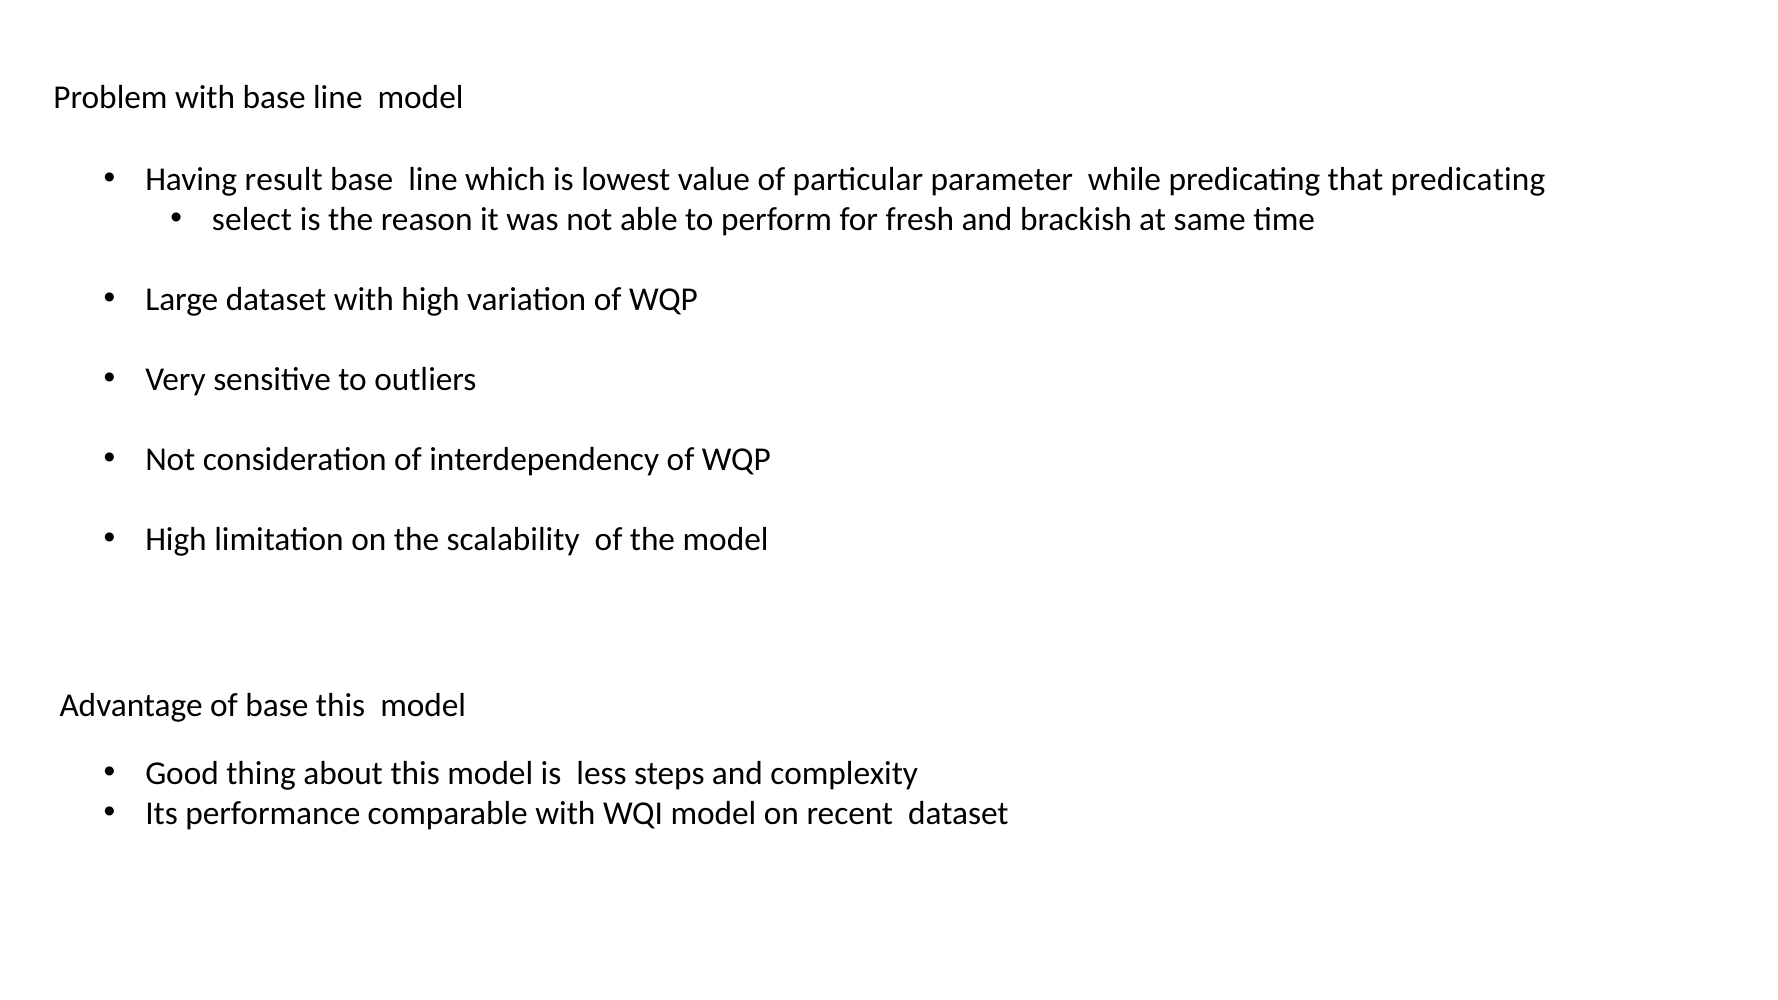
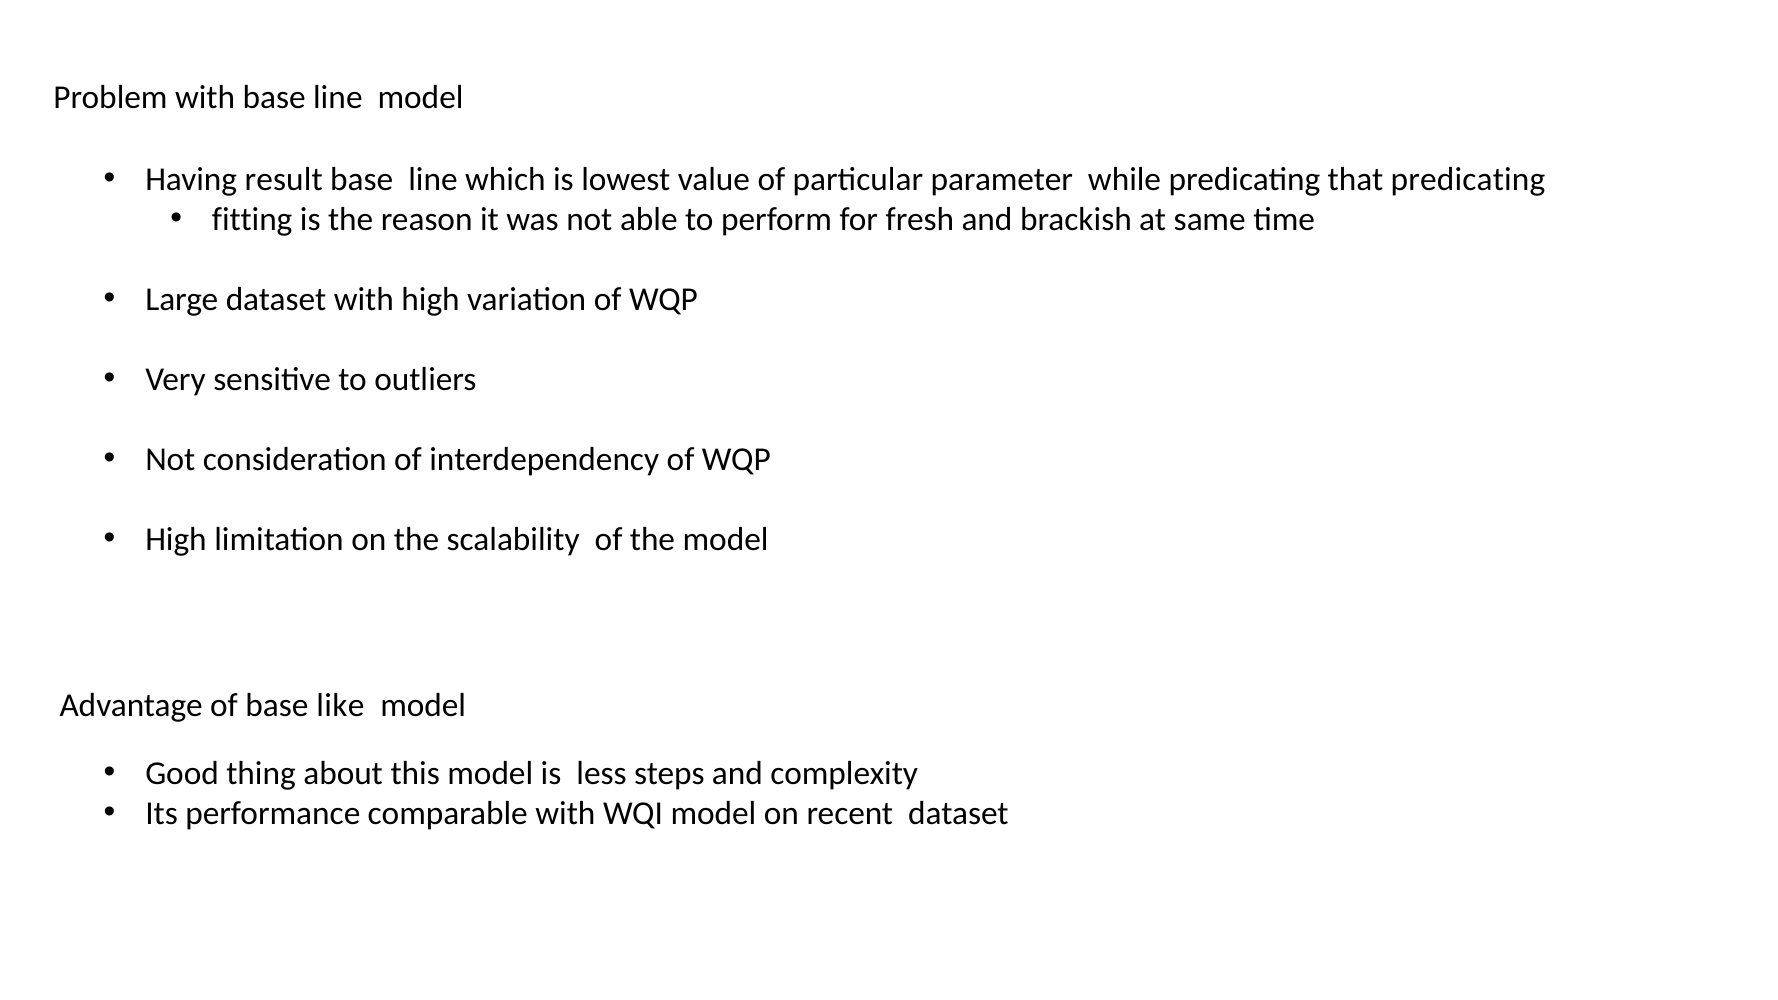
select: select -> fitting
base this: this -> like
